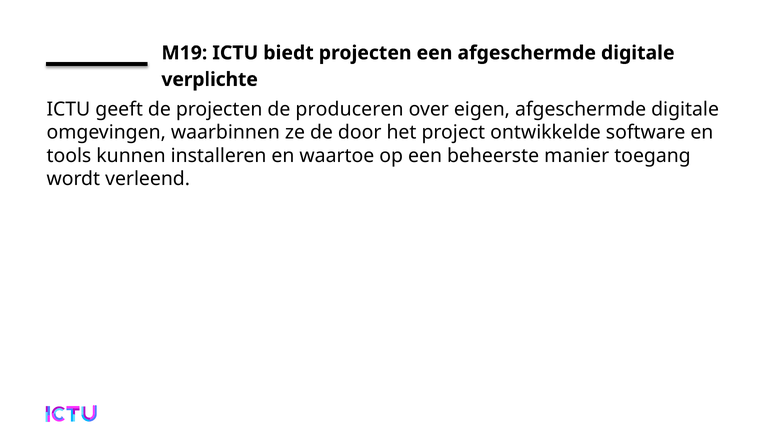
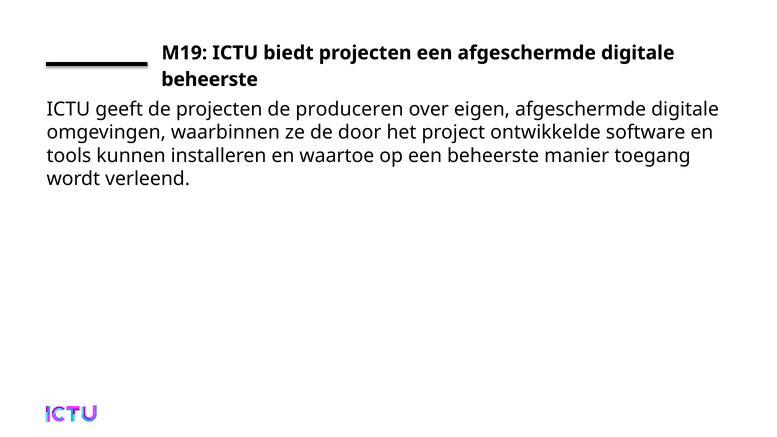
verplichte at (210, 79): verplichte -> beheerste
